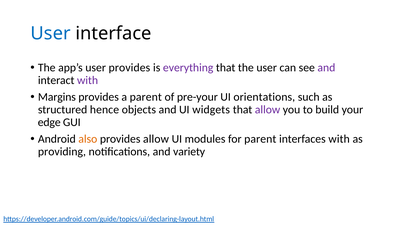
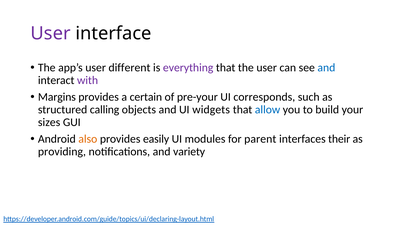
User at (51, 34) colour: blue -> purple
user provides: provides -> different
and at (326, 68) colour: purple -> blue
a parent: parent -> certain
orientations: orientations -> corresponds
hence: hence -> calling
allow at (268, 110) colour: purple -> blue
edge: edge -> sizes
provides allow: allow -> easily
interfaces with: with -> their
